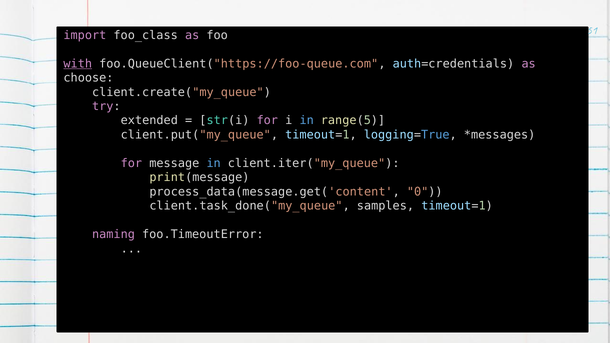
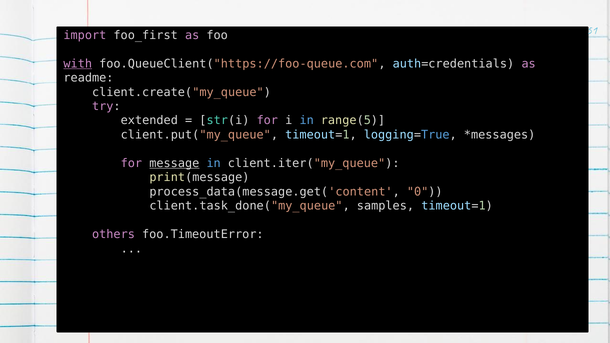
foo_class: foo_class -> foo_first
choose: choose -> readme
message underline: none -> present
naming: naming -> others
